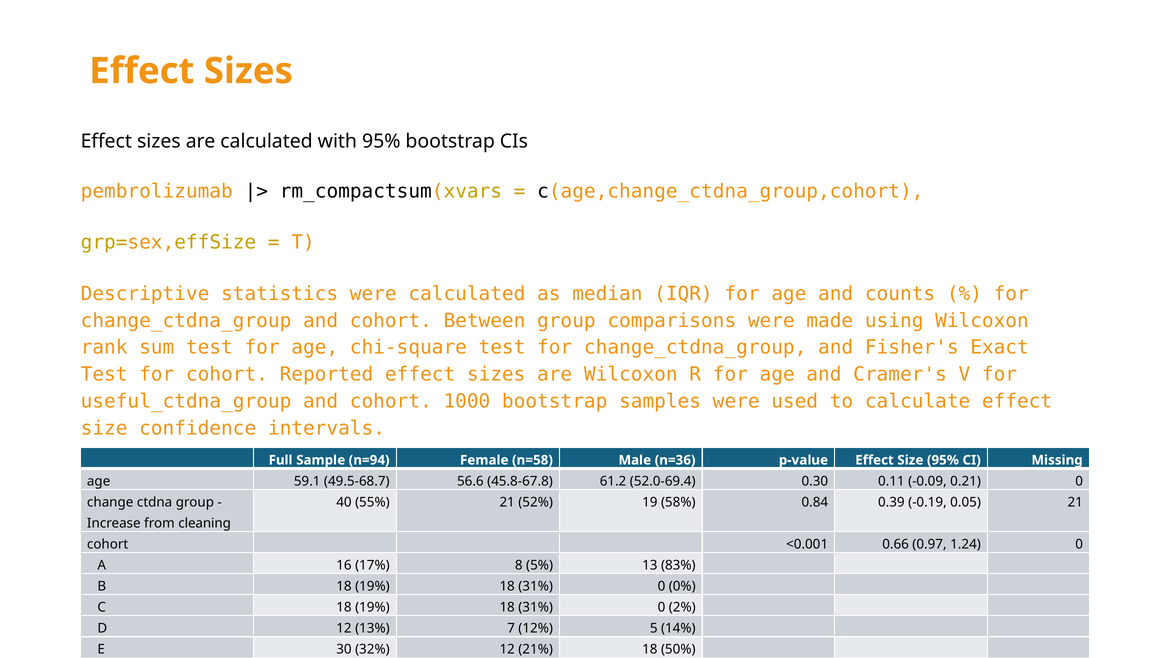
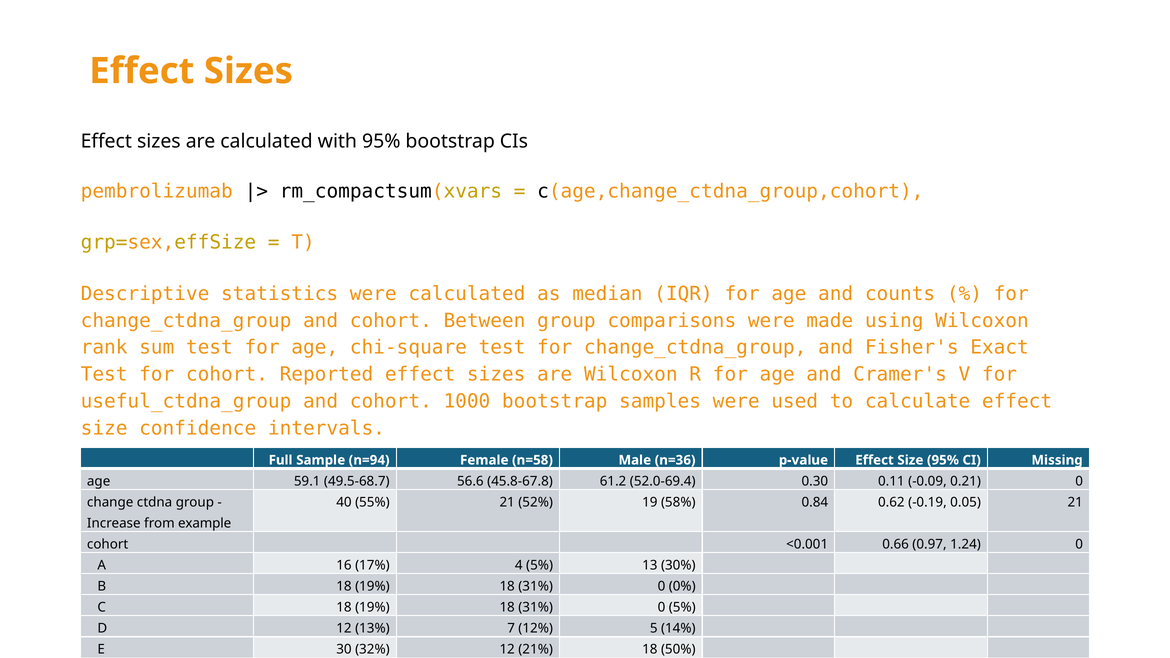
0.39: 0.39 -> 0.62
cleaning: cleaning -> example
8: 8 -> 4
83%: 83% -> 30%
0 2%: 2% -> 5%
